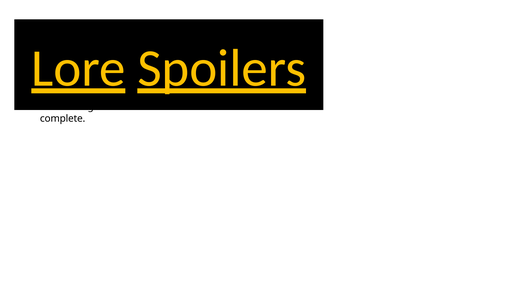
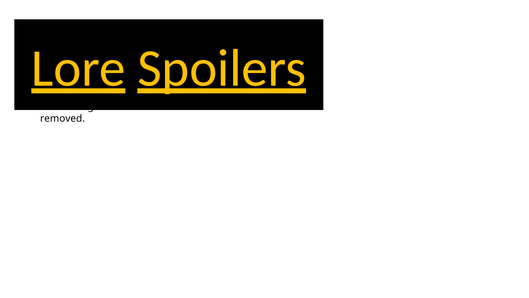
complete: complete -> removed
